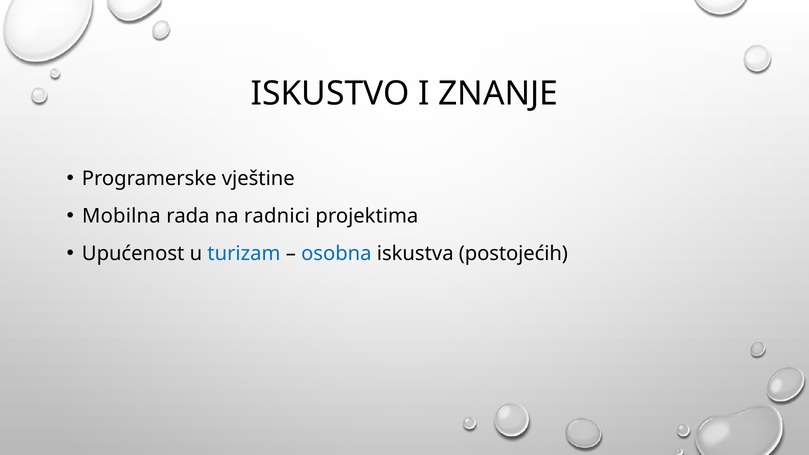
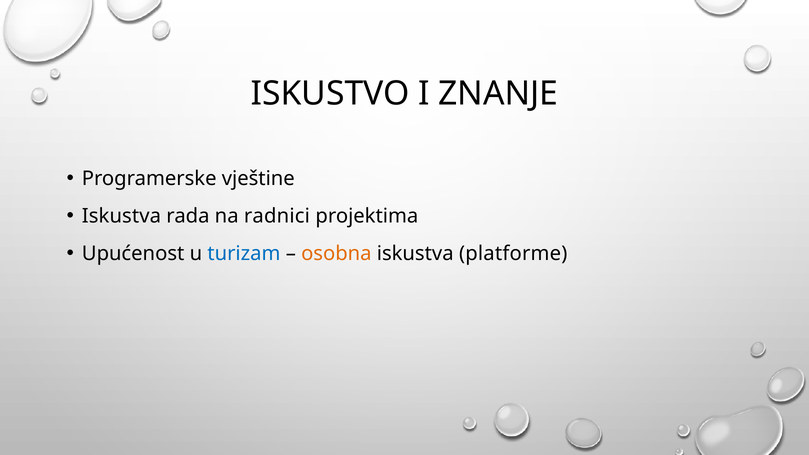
Mobilna at (121, 216): Mobilna -> Iskustva
osobna colour: blue -> orange
postojećih: postojećih -> platforme
